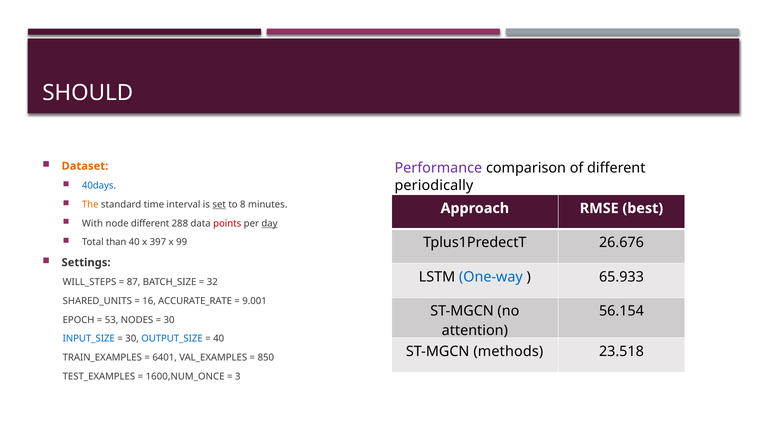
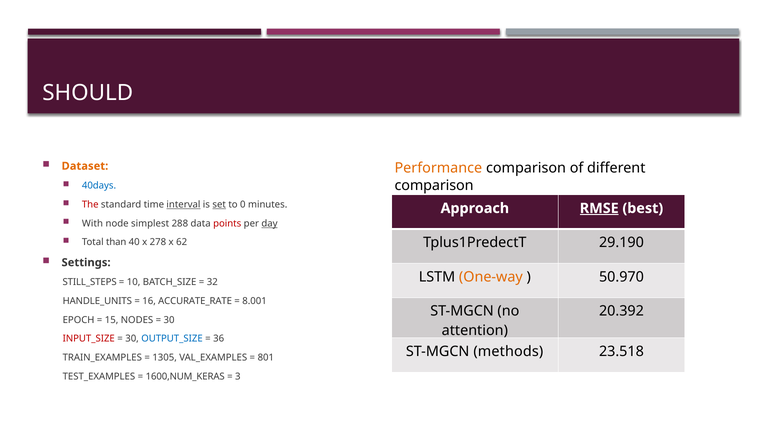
Performance colour: purple -> orange
periodically at (434, 186): periodically -> comparison
The colour: orange -> red
interval underline: none -> present
8: 8 -> 0
RMSE underline: none -> present
node different: different -> simplest
397: 397 -> 278
99: 99 -> 62
26.676: 26.676 -> 29.190
One-way colour: blue -> orange
65.933: 65.933 -> 50.970
WILL_STEPS: WILL_STEPS -> STILL_STEPS
87: 87 -> 10
SHARED_UNITS: SHARED_UNITS -> HANDLE_UNITS
9.001: 9.001 -> 8.001
56.154: 56.154 -> 20.392
53: 53 -> 15
INPUT_SIZE colour: blue -> red
40 at (219, 339): 40 -> 36
6401: 6401 -> 1305
850: 850 -> 801
1600,NUM_ONCE: 1600,NUM_ONCE -> 1600,NUM_KERAS
